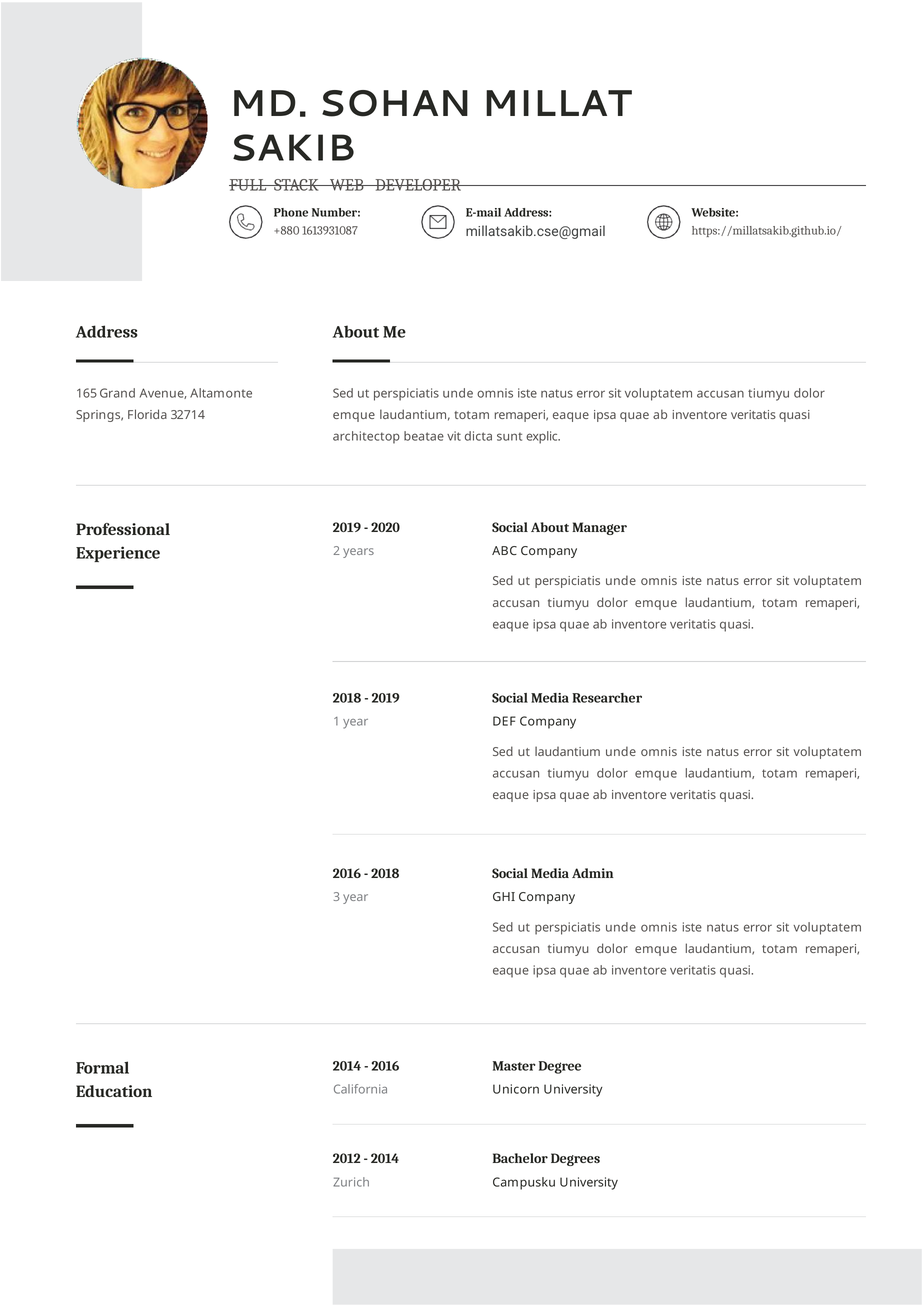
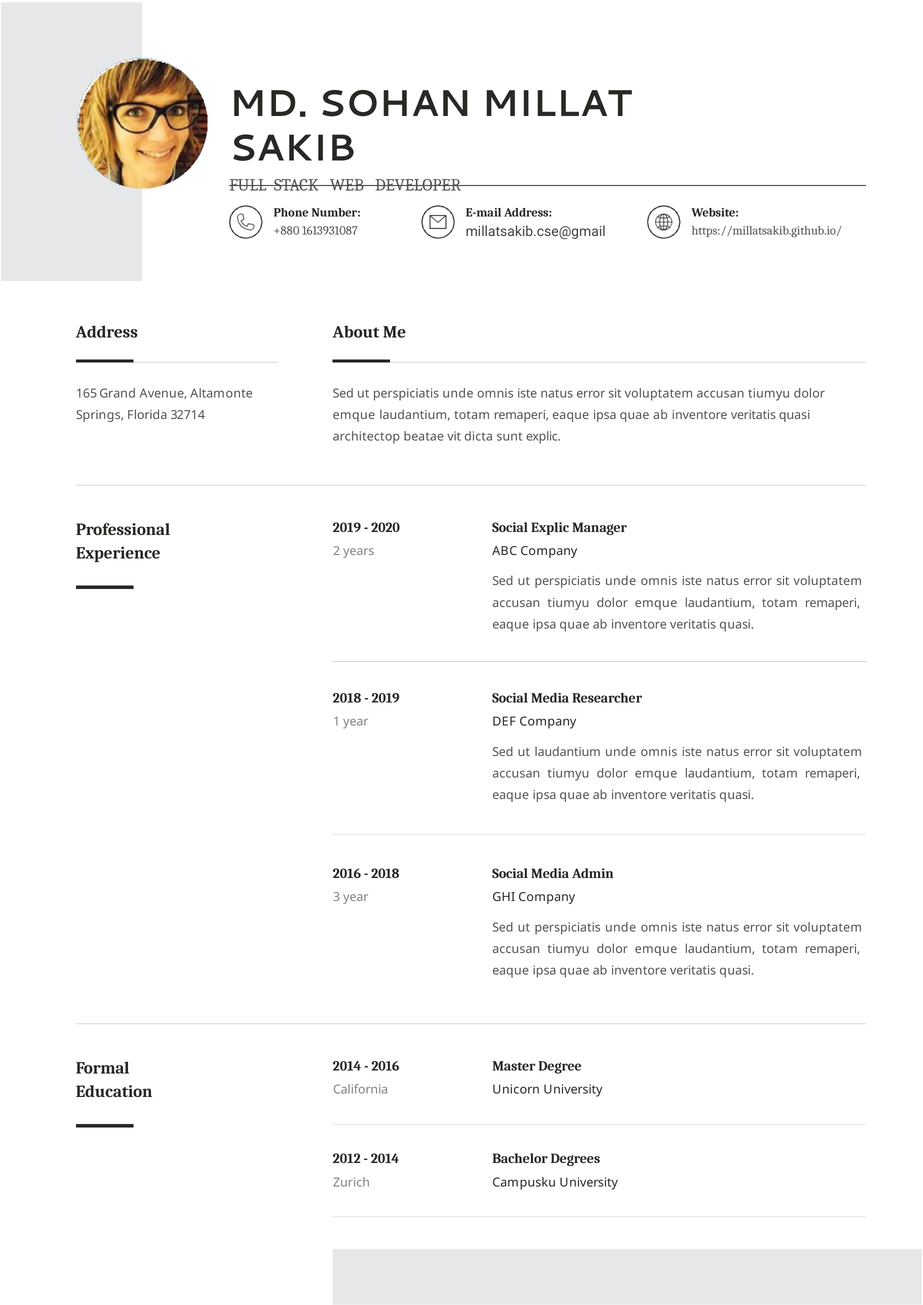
Social About: About -> Explic
